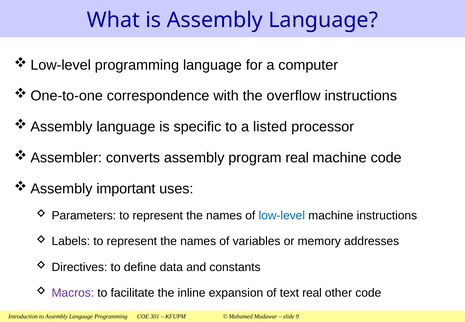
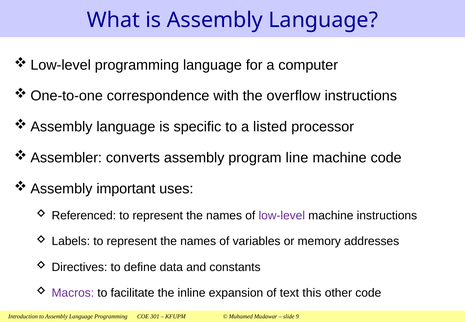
program real: real -> line
Parameters: Parameters -> Referenced
low-level colour: blue -> purple
text real: real -> this
